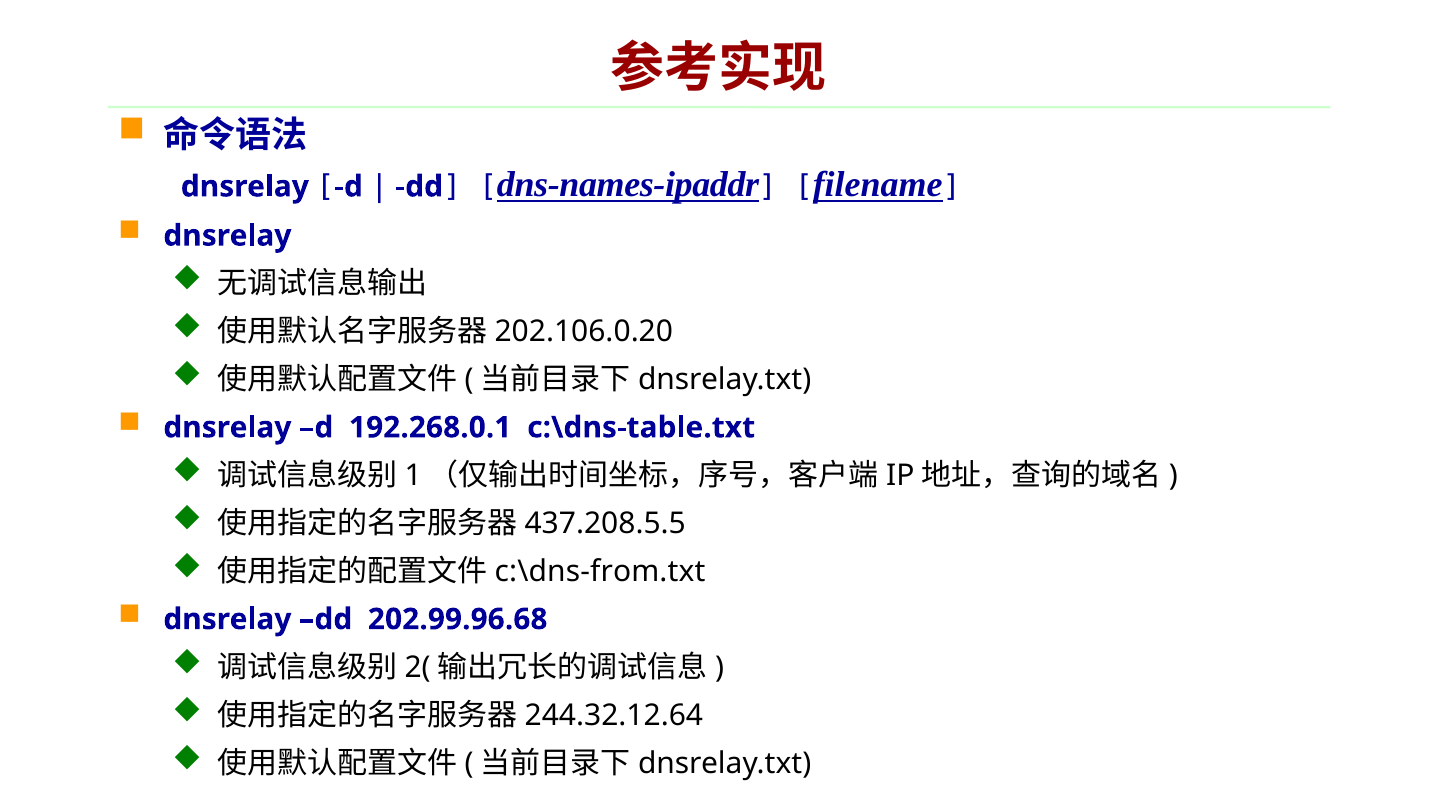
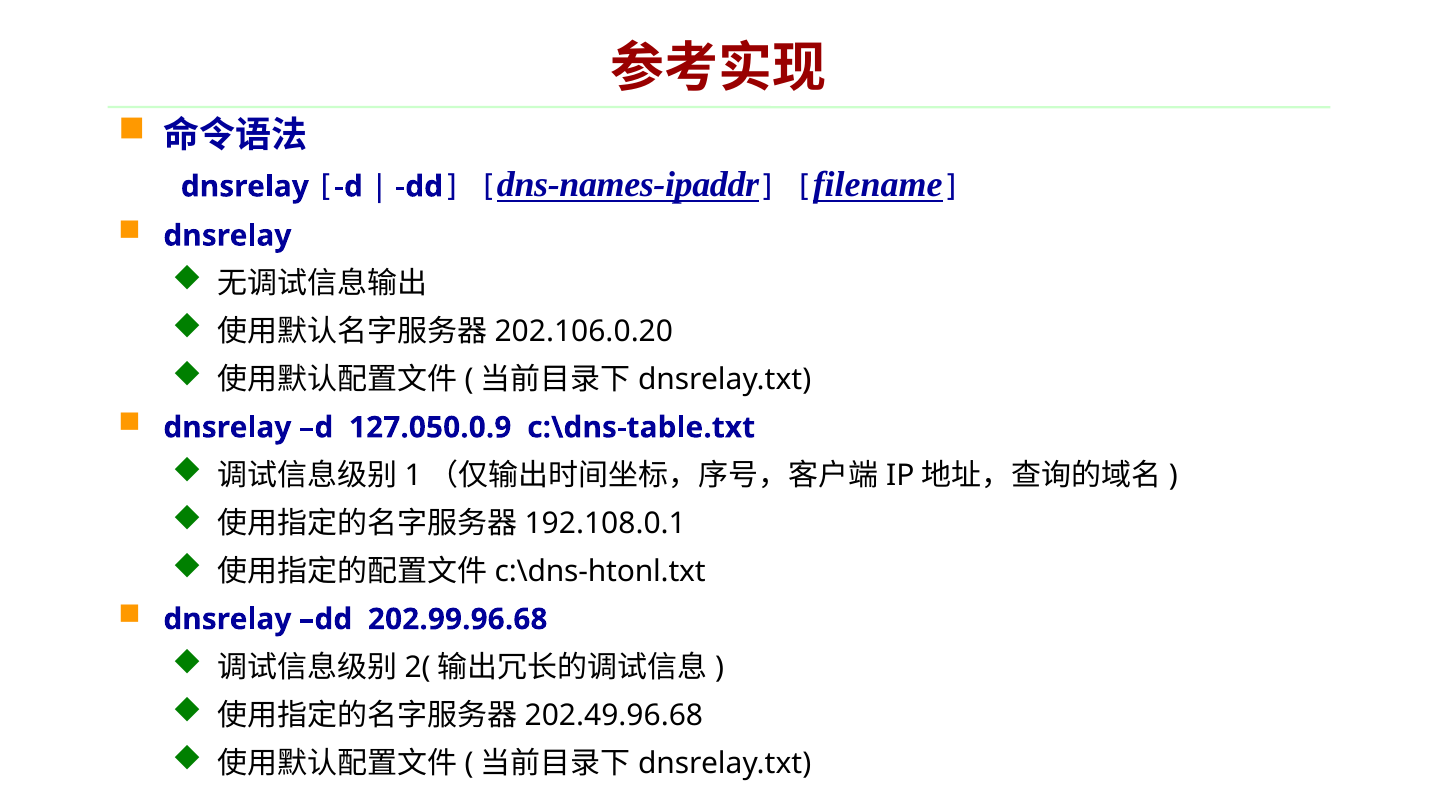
192.268.0.1: 192.268.0.1 -> 127.050.0.9
437.208.5.5: 437.208.5.5 -> 192.108.0.1
c:\dns-from.txt: c:\dns-from.txt -> c:\dns-htonl.txt
244.32.12.64: 244.32.12.64 -> 202.49.96.68
